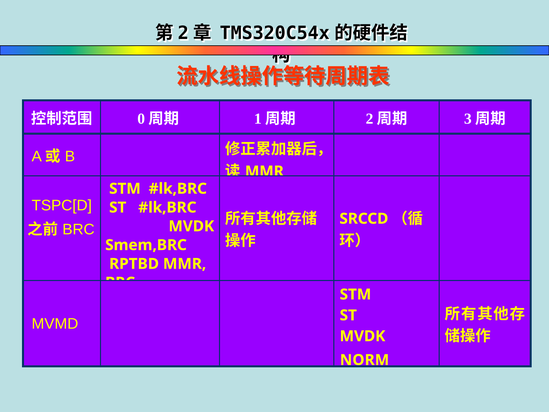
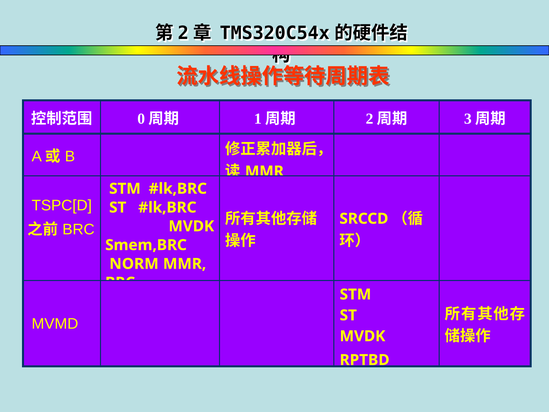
RPTBD: RPTBD -> NORM
NORM: NORM -> RPTBD
